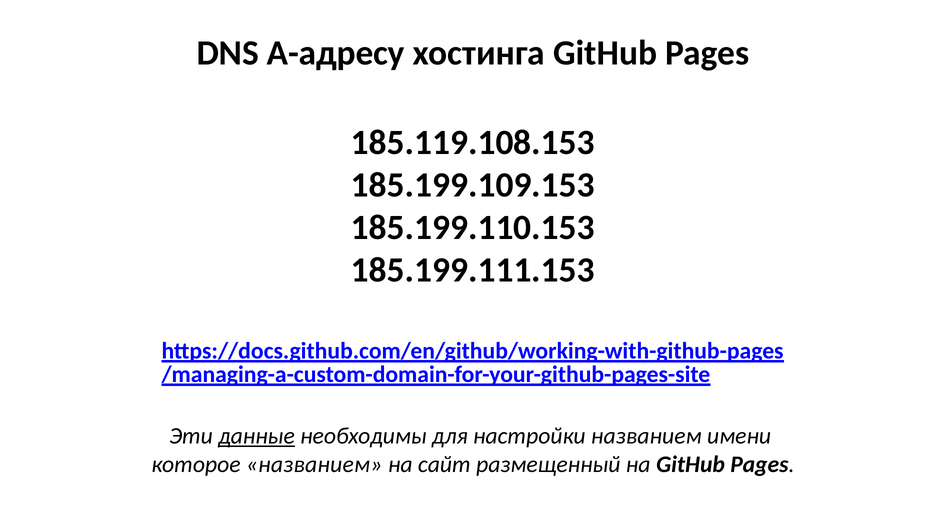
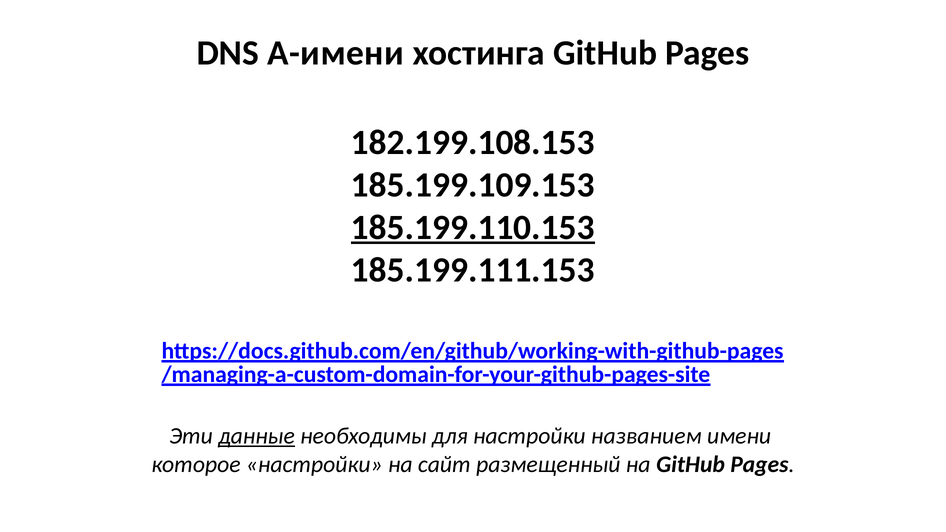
А-адресу: А-адресу -> А-имени
185.119.108.153: 185.119.108.153 -> 182.199.108.153
185.199.110.153 underline: none -> present
которое названием: названием -> настройки
